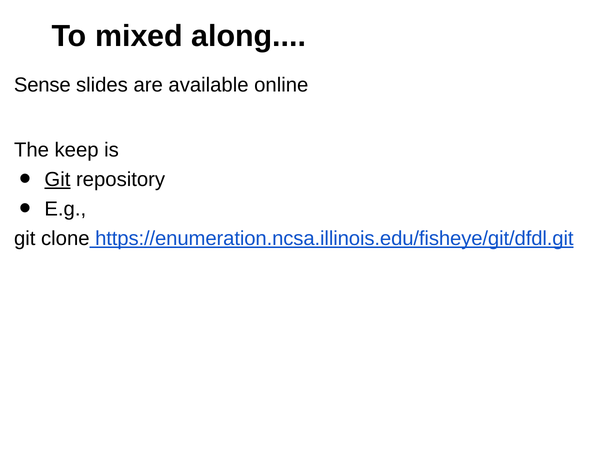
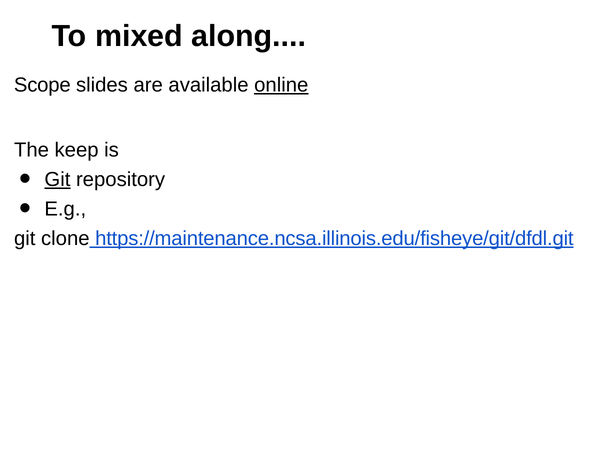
Sense: Sense -> Scope
online underline: none -> present
https://enumeration.ncsa.illinois.edu/fisheye/git/dfdl.git: https://enumeration.ncsa.illinois.edu/fisheye/git/dfdl.git -> https://maintenance.ncsa.illinois.edu/fisheye/git/dfdl.git
